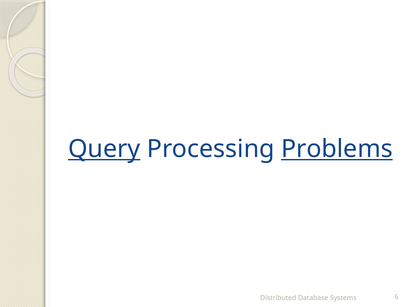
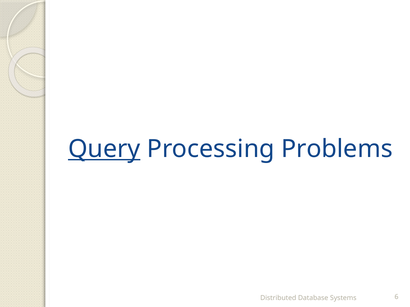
Problems underline: present -> none
